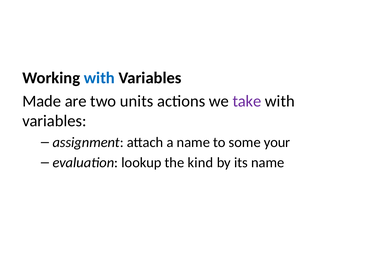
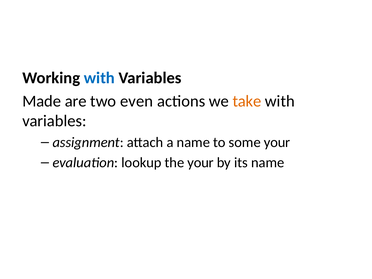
units: units -> even
take colour: purple -> orange
the kind: kind -> your
